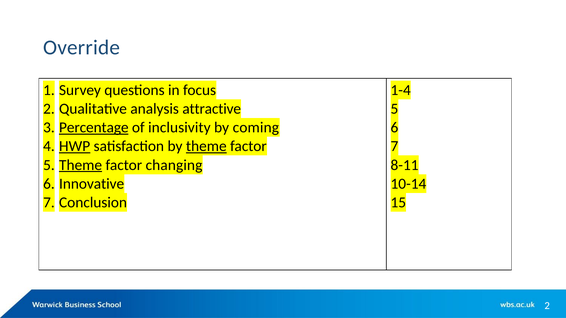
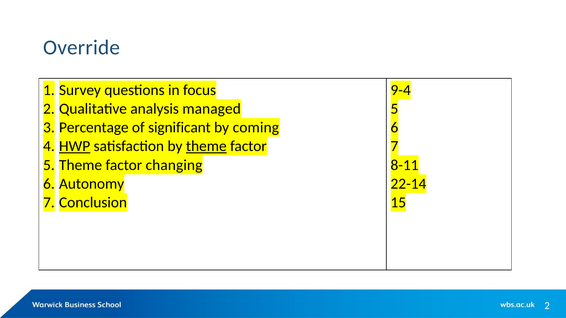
1-4: 1-4 -> 9-4
attractive: attractive -> managed
Percentage underline: present -> none
inclusivity: inclusivity -> significant
Theme at (81, 165) underline: present -> none
Innovative: Innovative -> Autonomy
10-14: 10-14 -> 22-14
